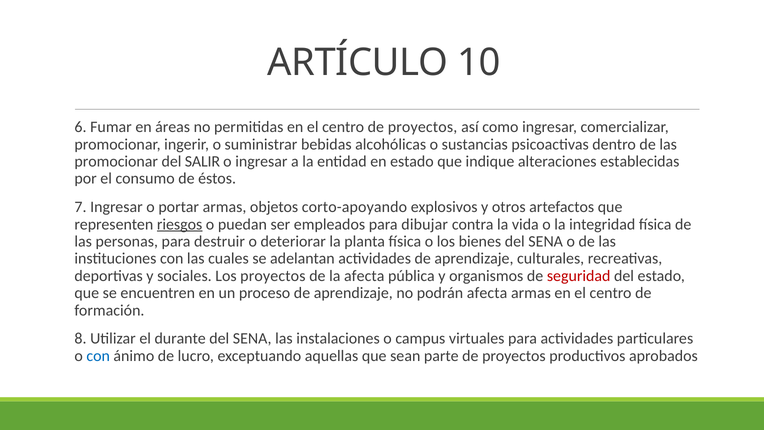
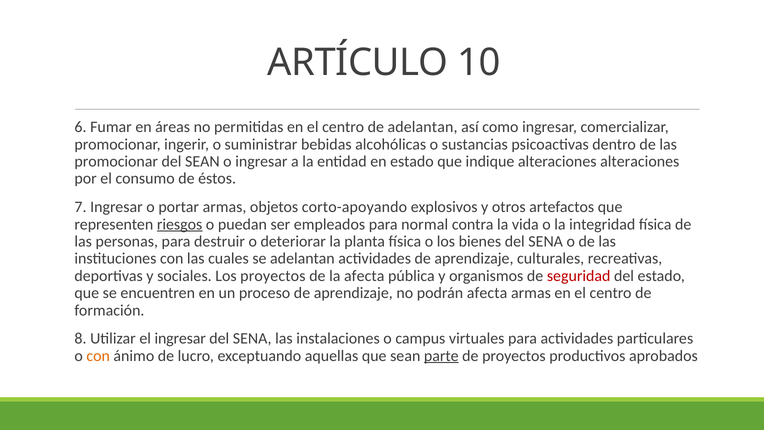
centro de proyectos: proyectos -> adelantan
del SALIR: SALIR -> SEAN
alteraciones establecidas: establecidas -> alteraciones
dibujar: dibujar -> normal
el durante: durante -> ingresar
con at (98, 356) colour: blue -> orange
parte underline: none -> present
